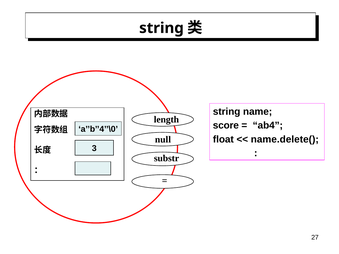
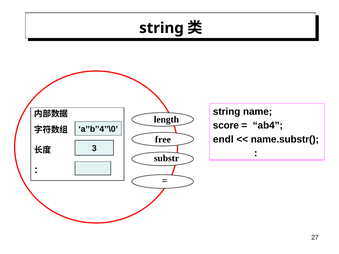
float: float -> endl
name.delete(: name.delete( -> name.substr(
null: null -> free
